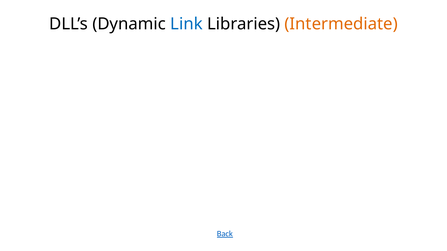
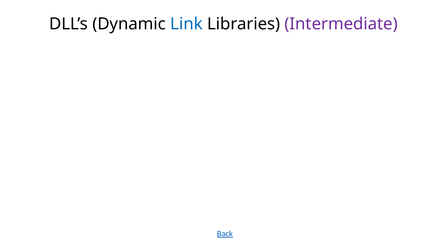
Intermediate colour: orange -> purple
